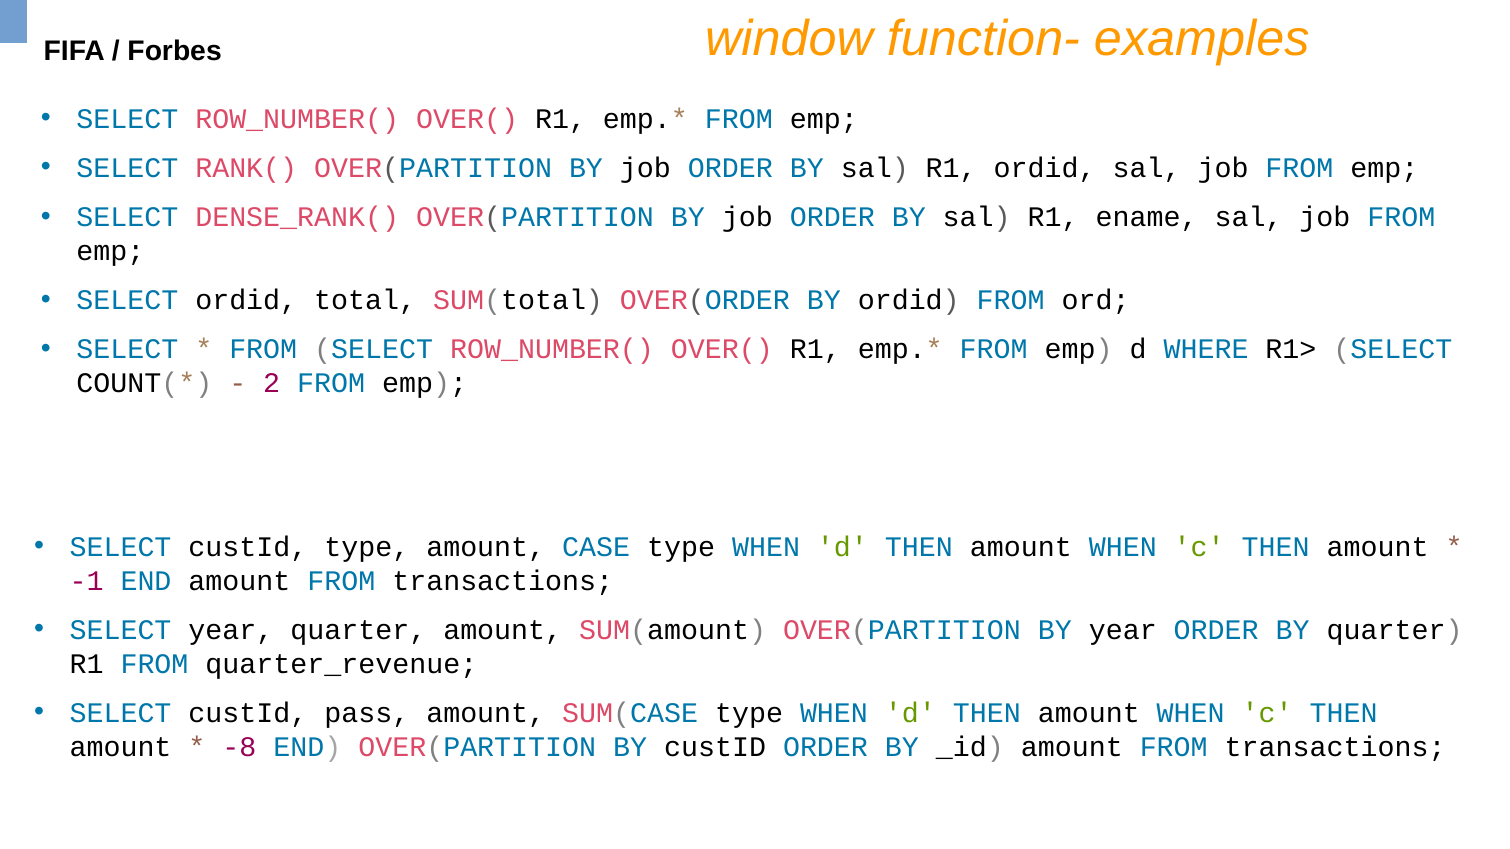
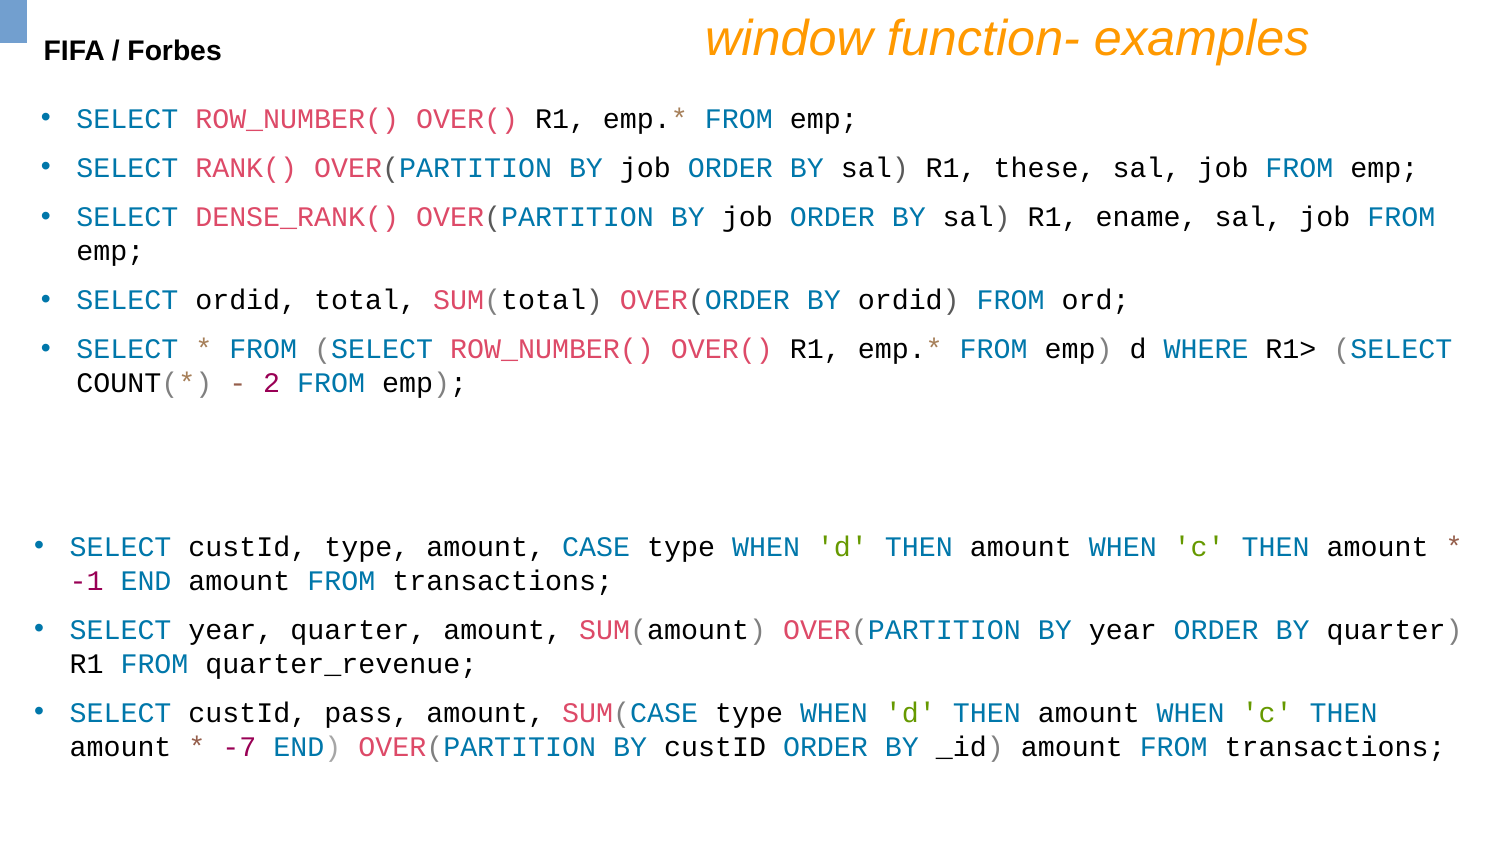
R1 ordid: ordid -> these
-8: -8 -> -7
